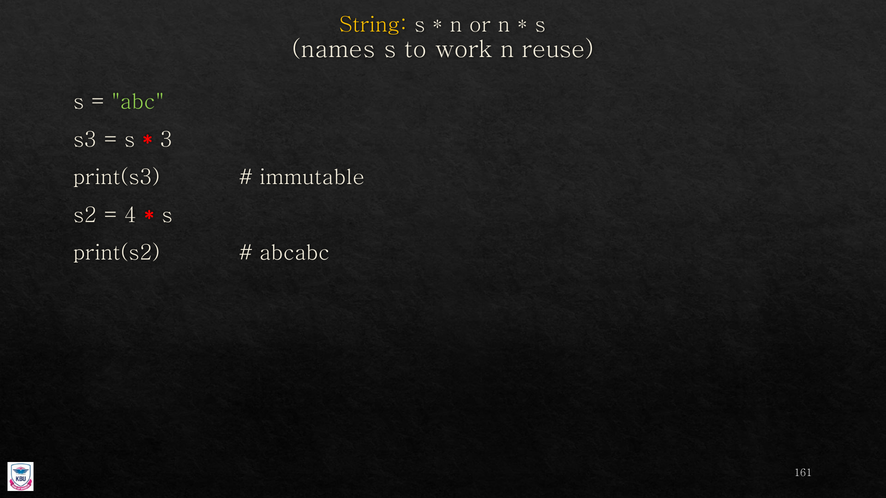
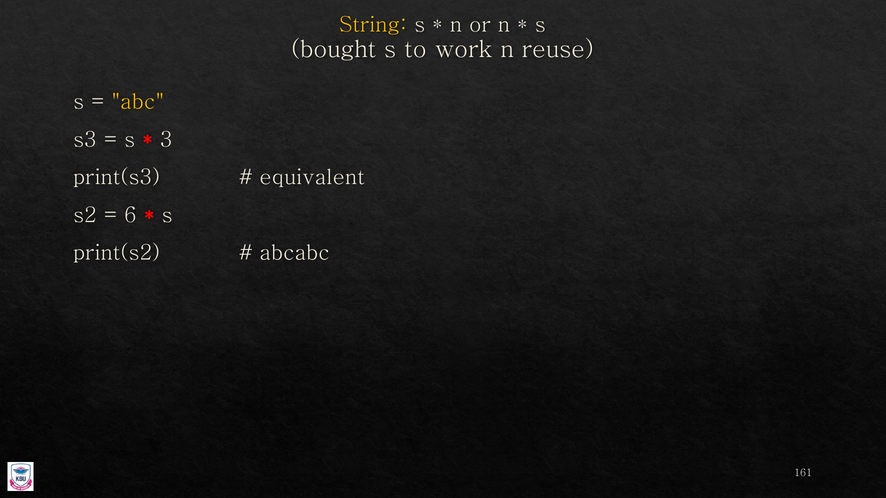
names: names -> bought
abc colour: light green -> yellow
immutable: immutable -> equivalent
4: 4 -> 6
